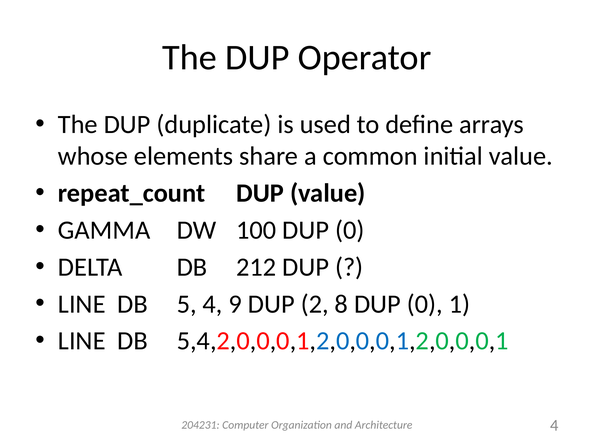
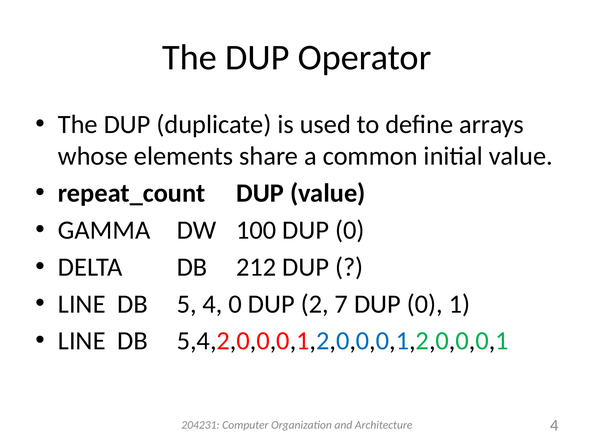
4 9: 9 -> 0
8: 8 -> 7
